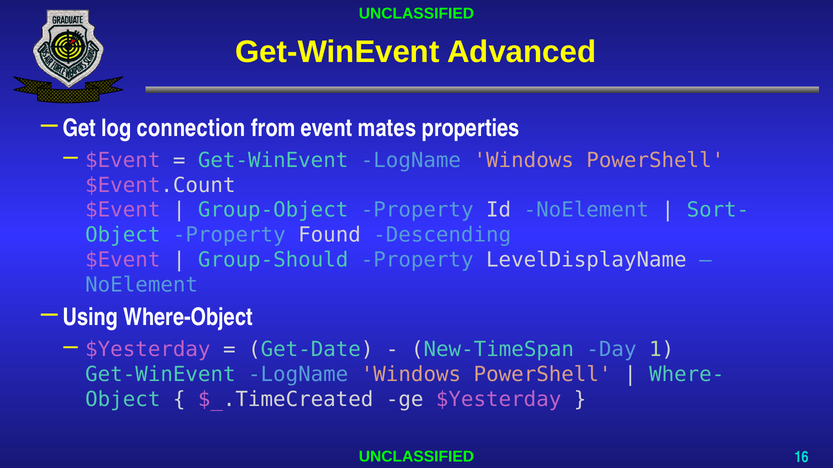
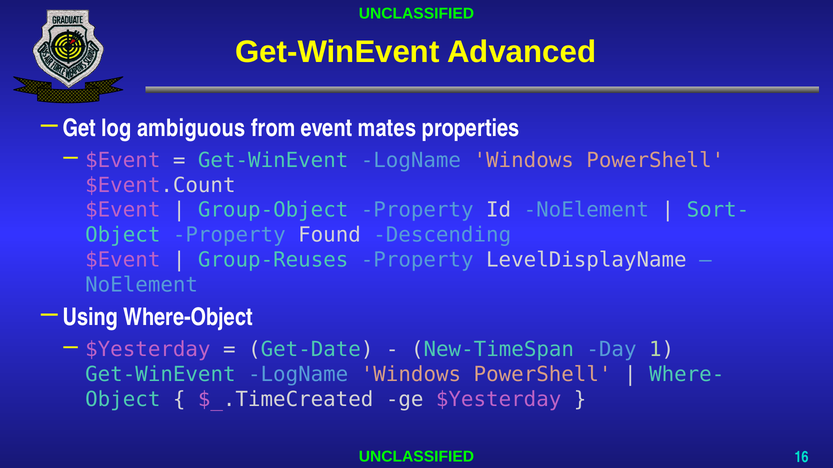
connection: connection -> ambiguous
Group-Should: Group-Should -> Group-Reuses
